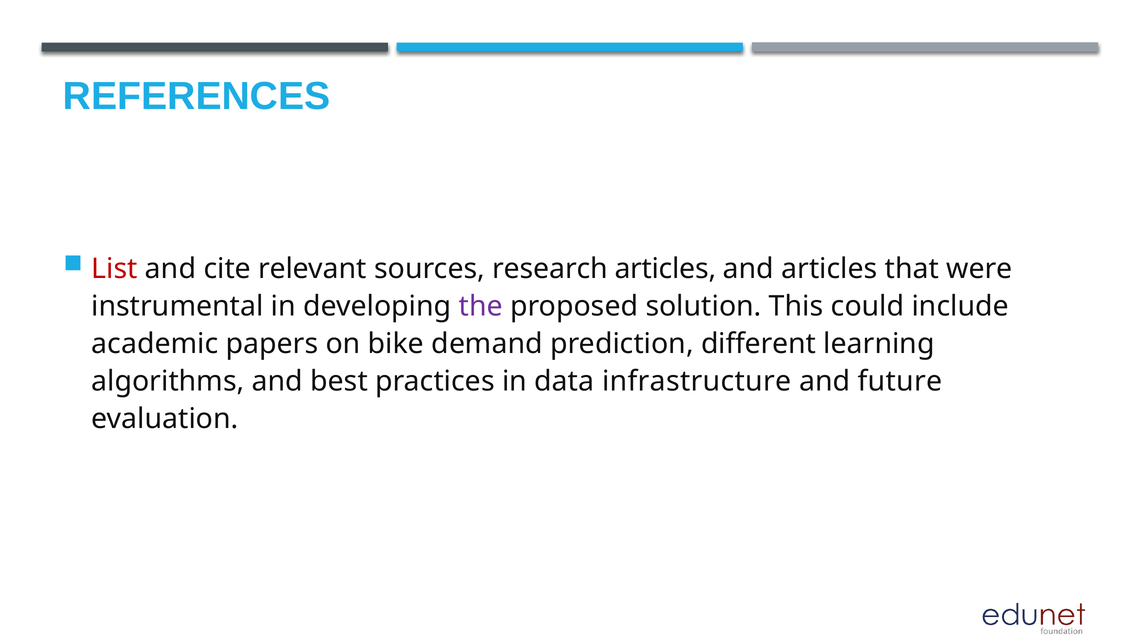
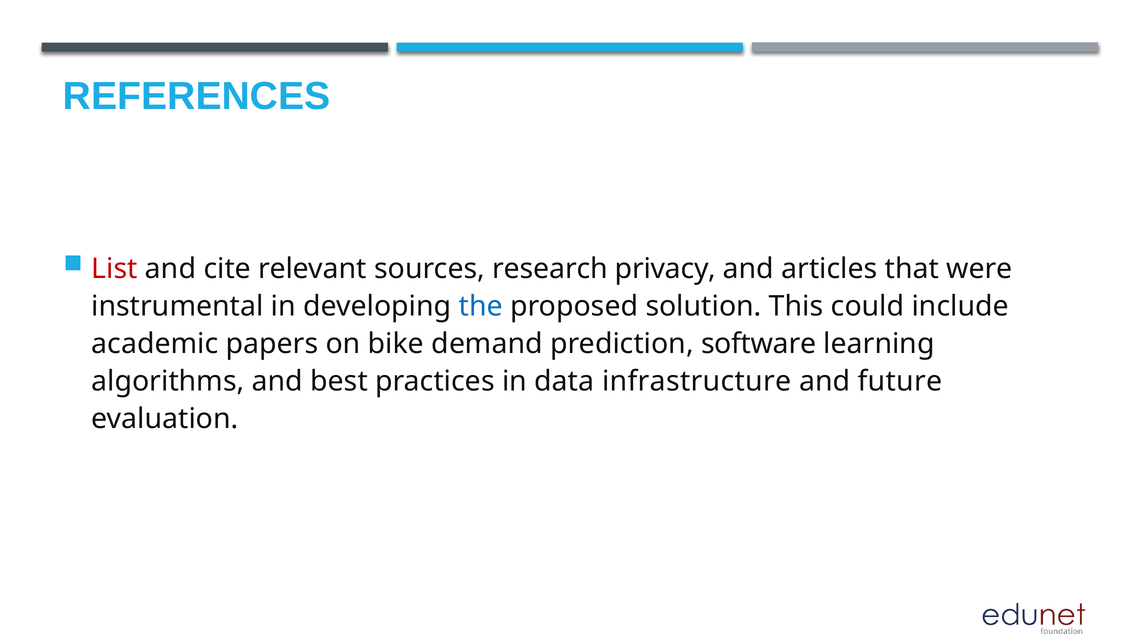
research articles: articles -> privacy
the colour: purple -> blue
different: different -> software
